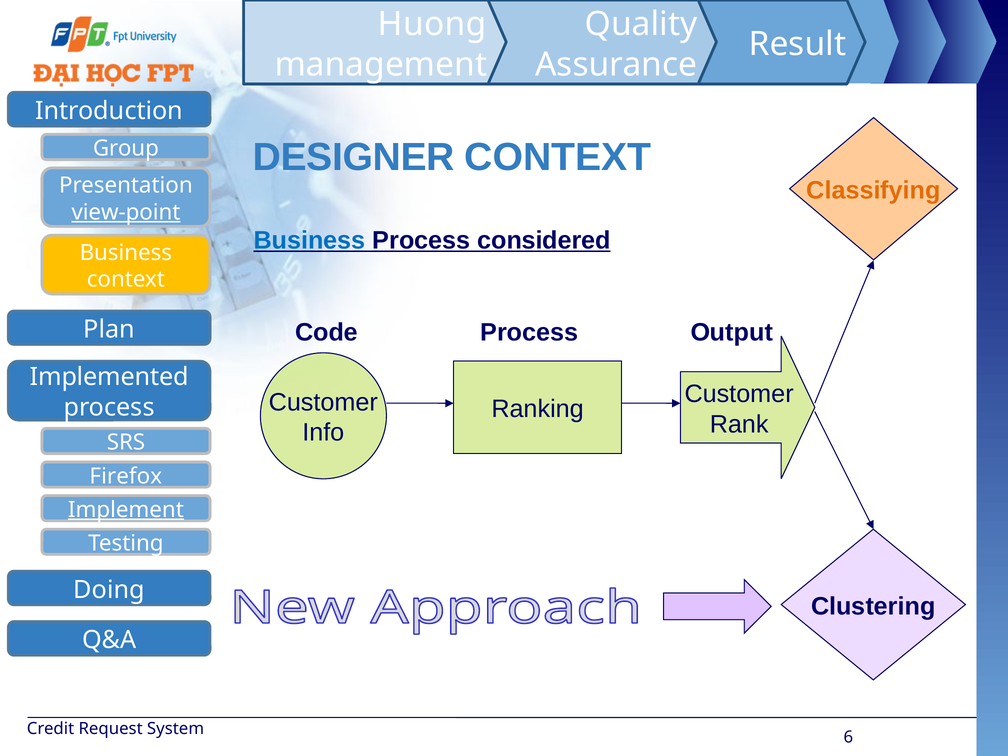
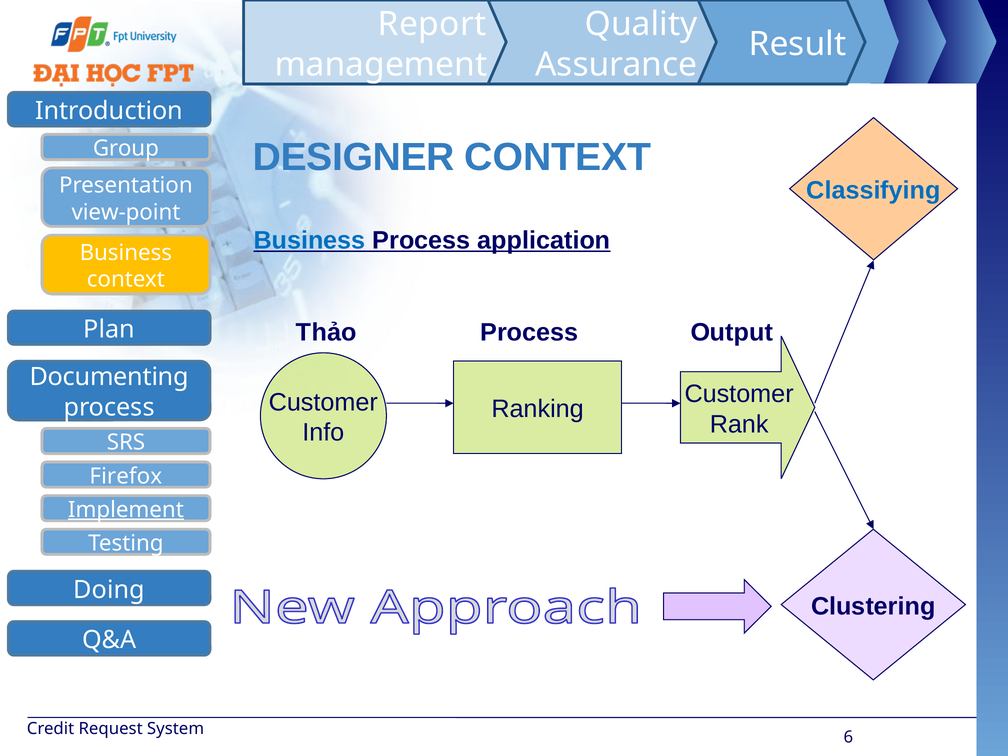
Huong: Huong -> Report
Classifying colour: orange -> blue
view-point underline: present -> none
considered: considered -> application
Code: Code -> Thảo
Implemented: Implemented -> Documenting
